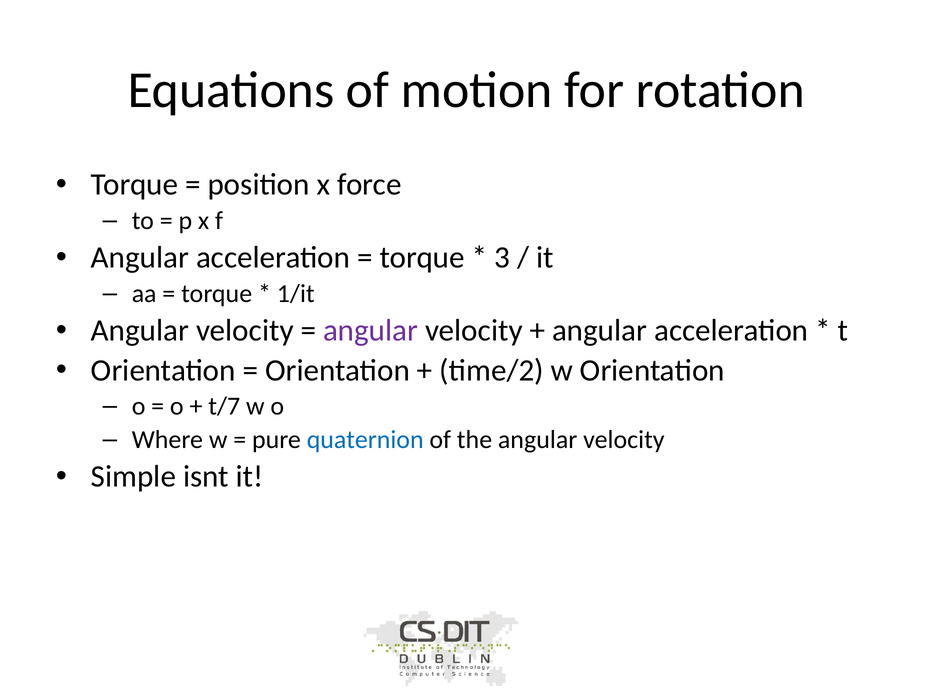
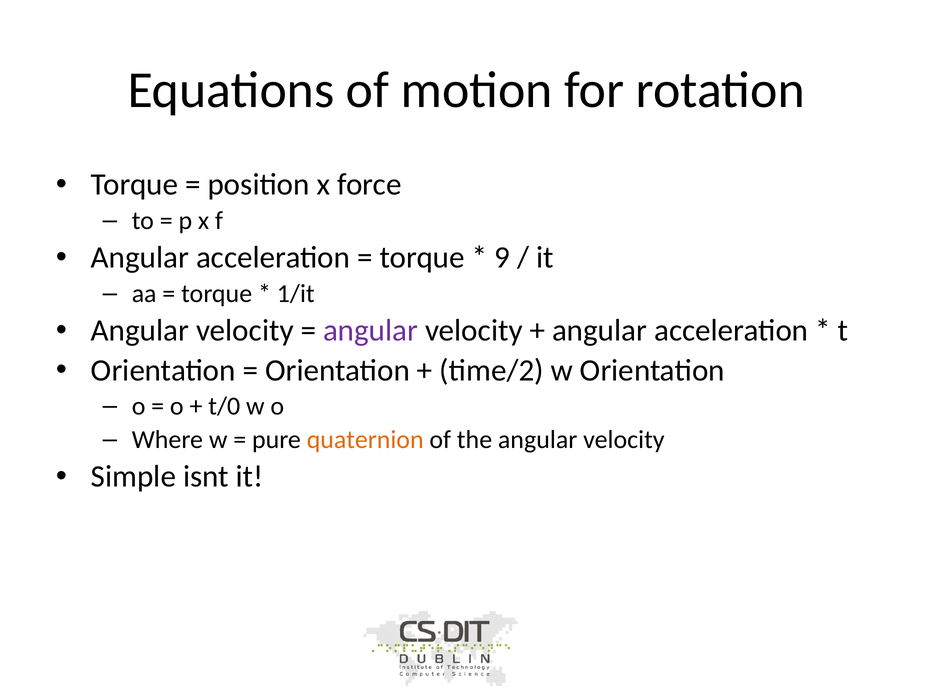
3: 3 -> 9
t/7: t/7 -> t/0
quaternion colour: blue -> orange
